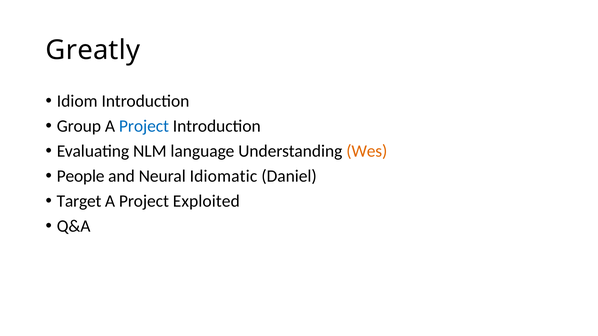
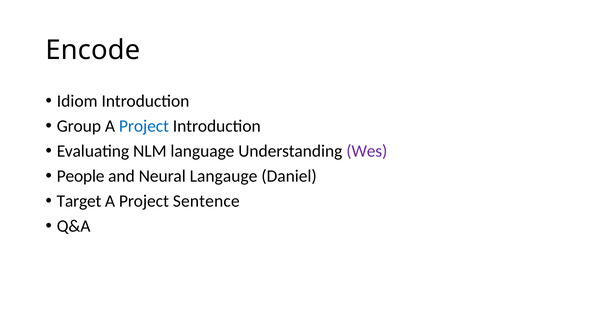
Greatly: Greatly -> Encode
Wes colour: orange -> purple
Idiomatic: Idiomatic -> Langauge
Exploited: Exploited -> Sentence
